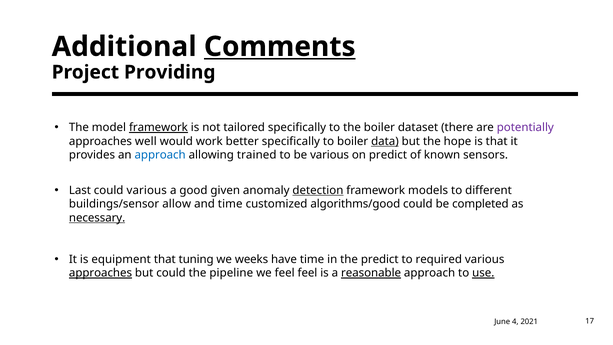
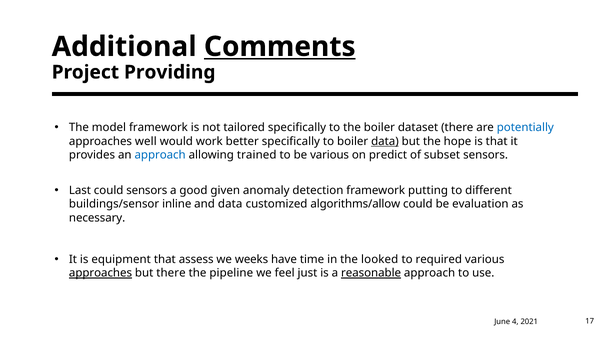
framework at (158, 127) underline: present -> none
potentially colour: purple -> blue
known: known -> subset
could various: various -> sensors
detection underline: present -> none
models: models -> putting
allow: allow -> inline
and time: time -> data
algorithms/good: algorithms/good -> algorithms/allow
completed: completed -> evaluation
necessary underline: present -> none
tuning: tuning -> assess
the predict: predict -> looked
but could: could -> there
feel feel: feel -> just
use underline: present -> none
